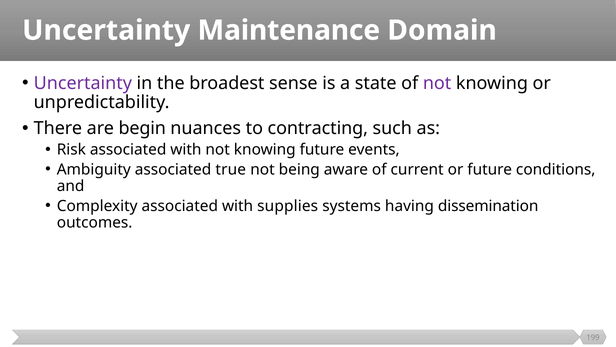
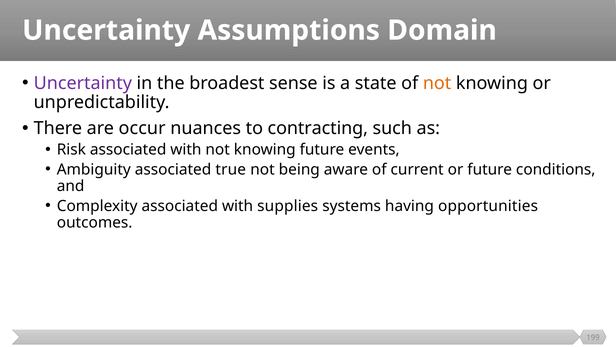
Maintenance: Maintenance -> Assumptions
not at (437, 83) colour: purple -> orange
begin: begin -> occur
dissemination: dissemination -> opportunities
